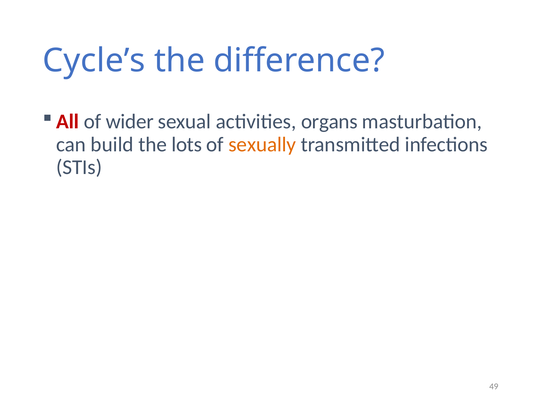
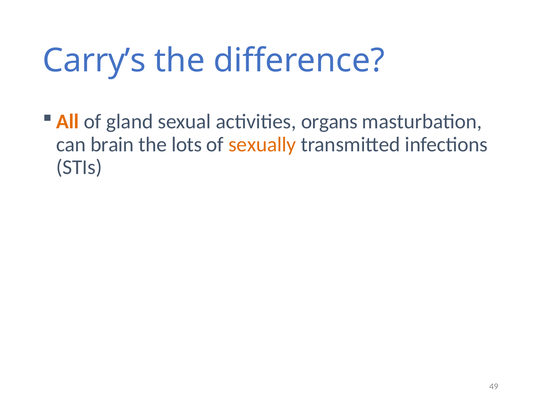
Cycle’s: Cycle’s -> Carry’s
All colour: red -> orange
wider: wider -> gland
build: build -> brain
